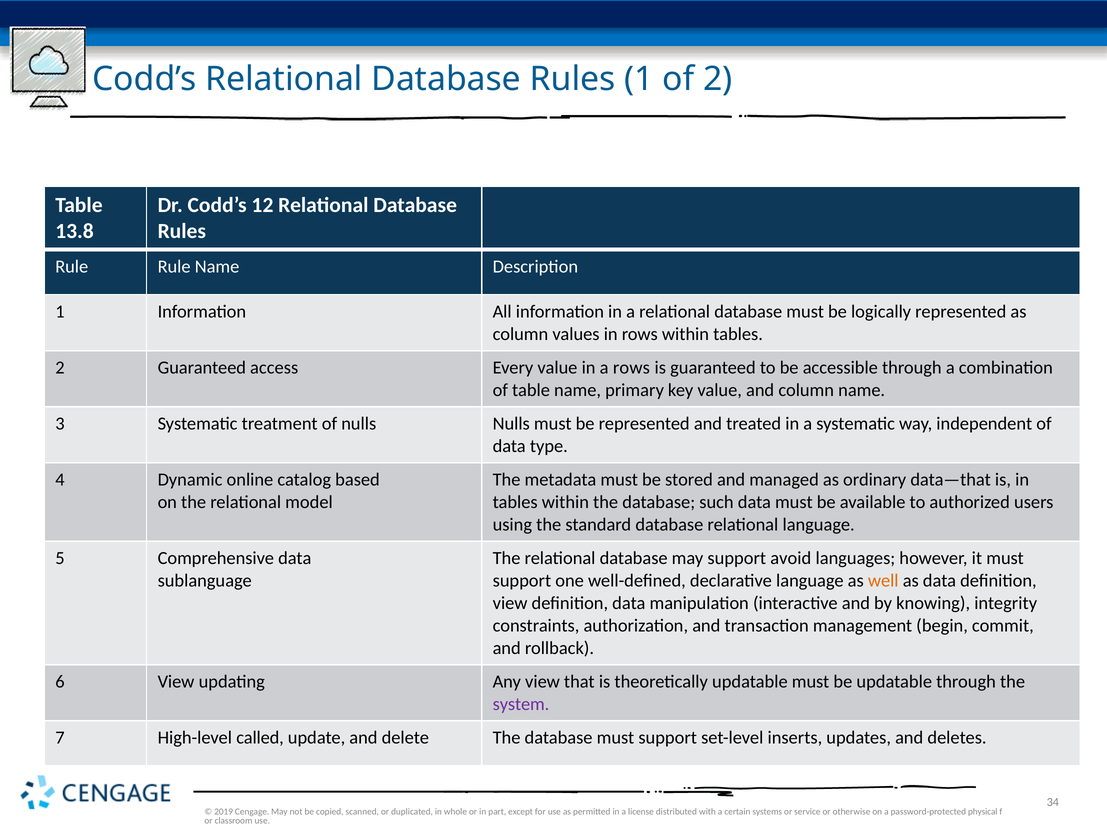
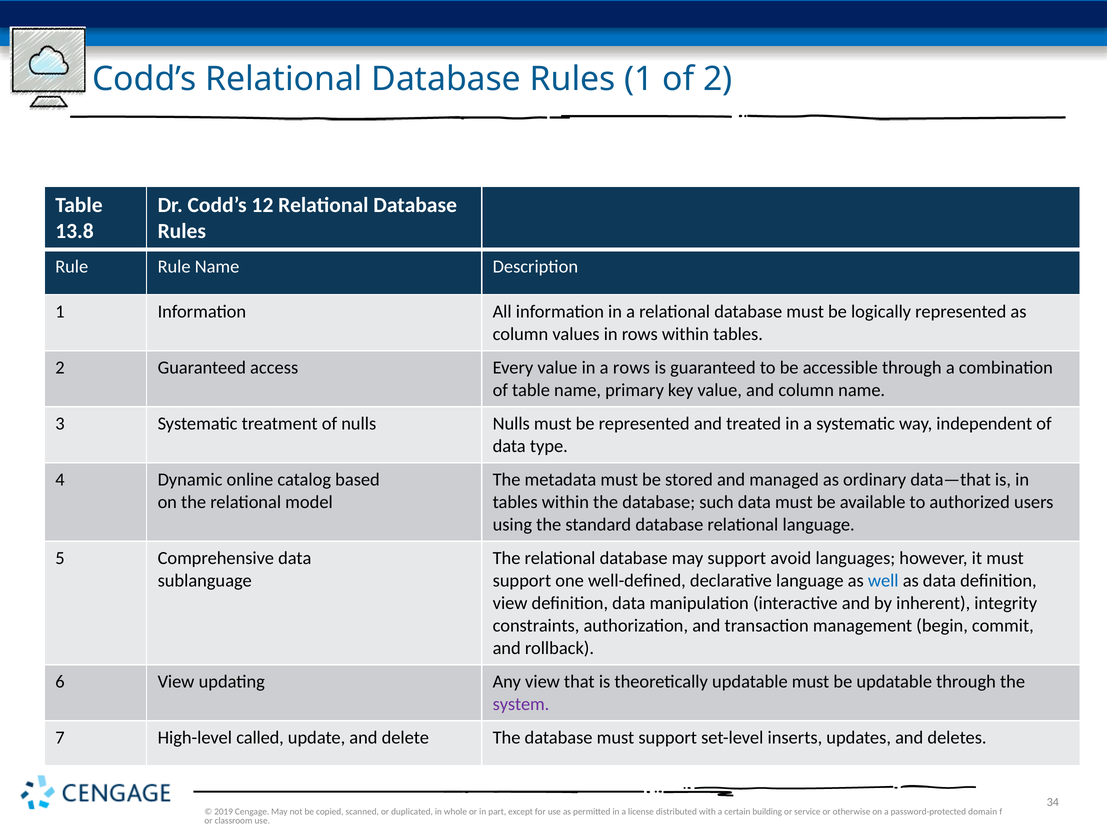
well colour: orange -> blue
knowing: knowing -> inherent
systems: systems -> building
physical: physical -> domain
